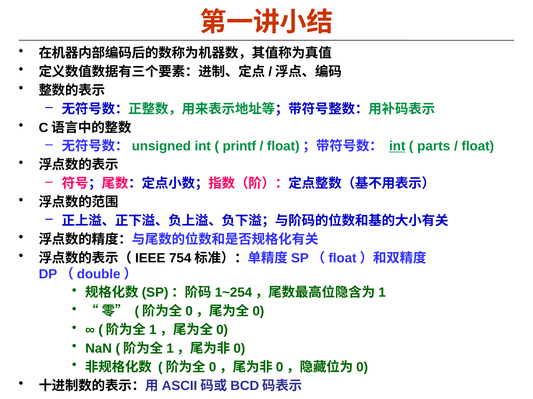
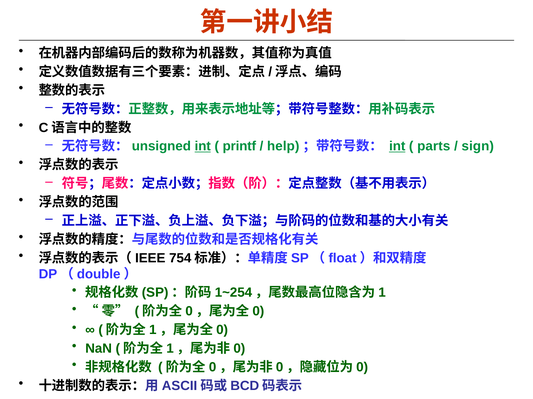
int at (203, 147) underline: none -> present
float at (283, 147): float -> help
float at (478, 147): float -> sign
